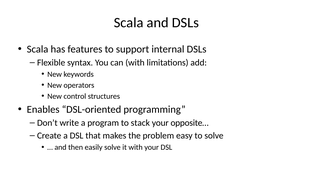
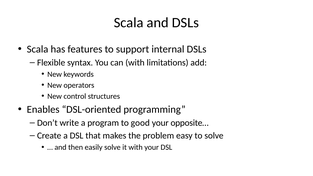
stack: stack -> good
